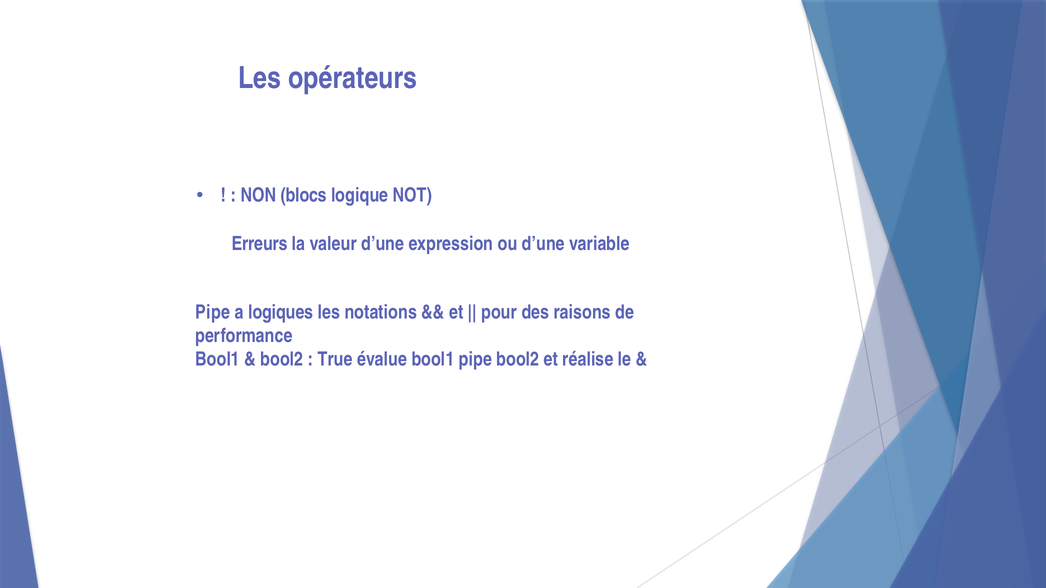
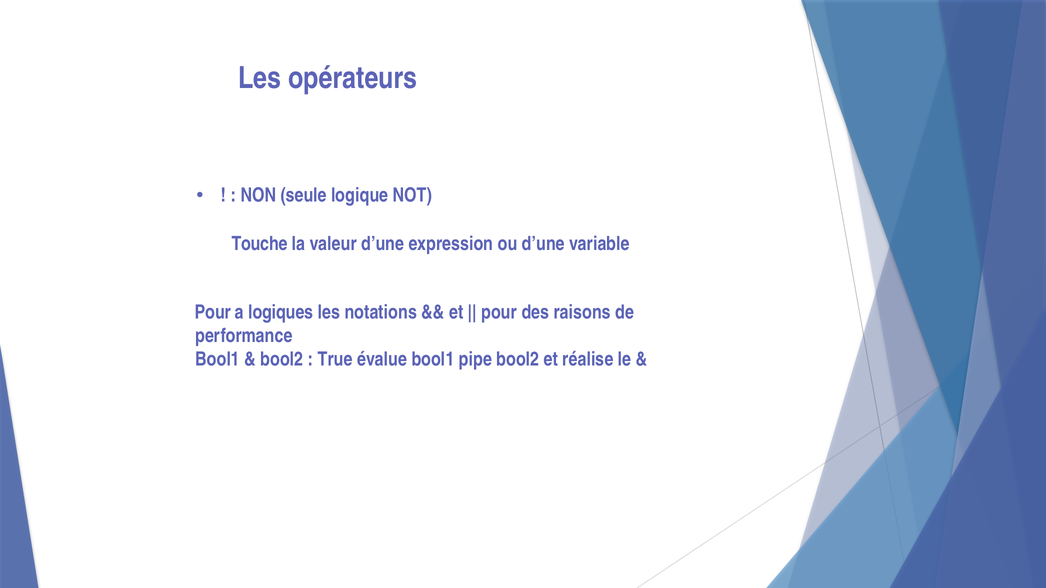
blocs: blocs -> seule
Erreurs: Erreurs -> Touche
Pipe at (213, 312): Pipe -> Pour
